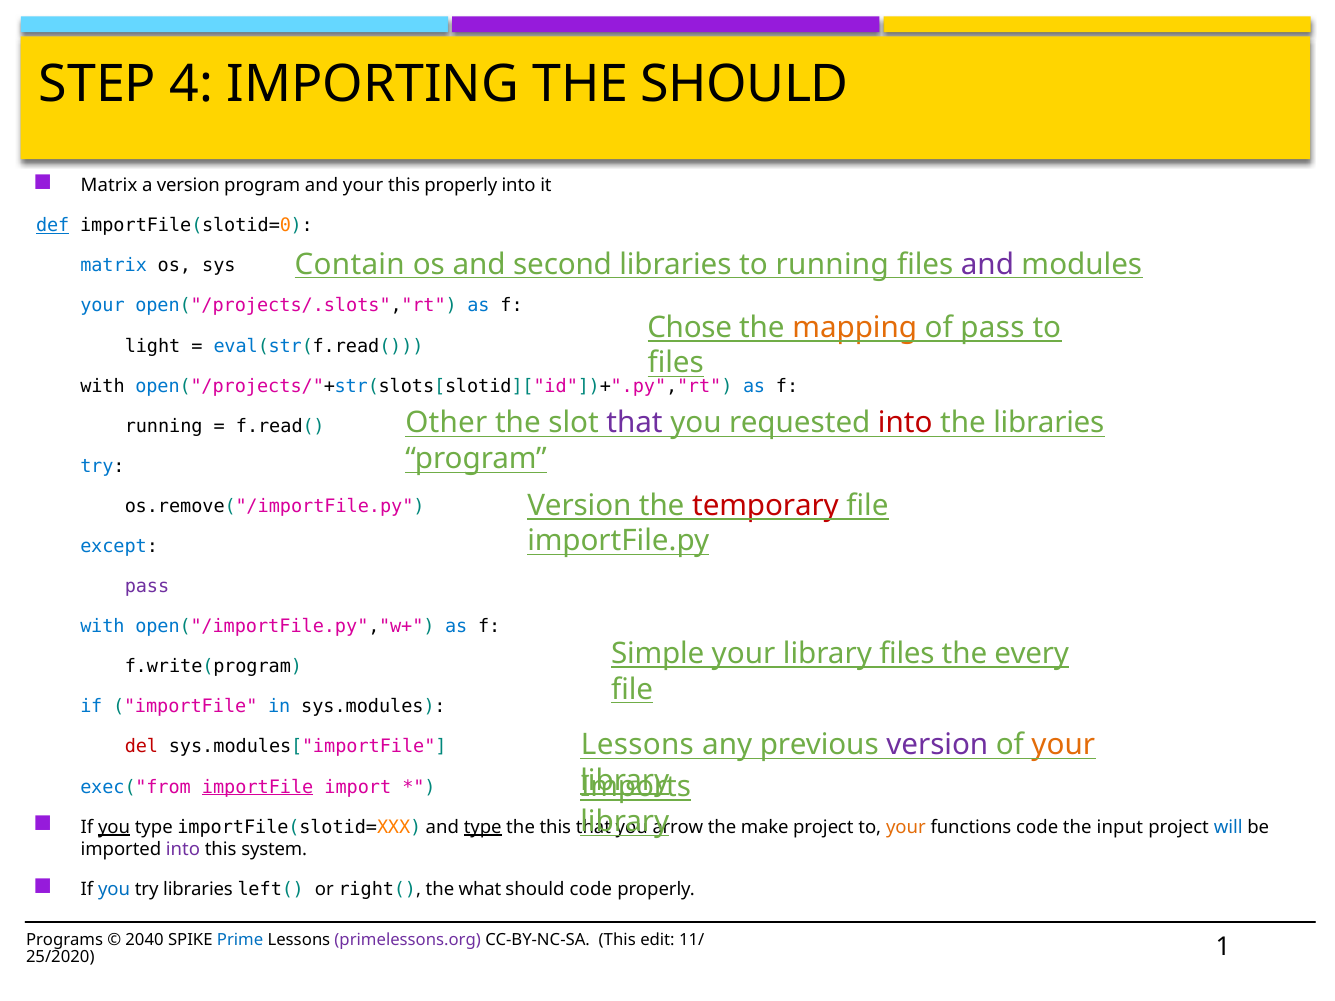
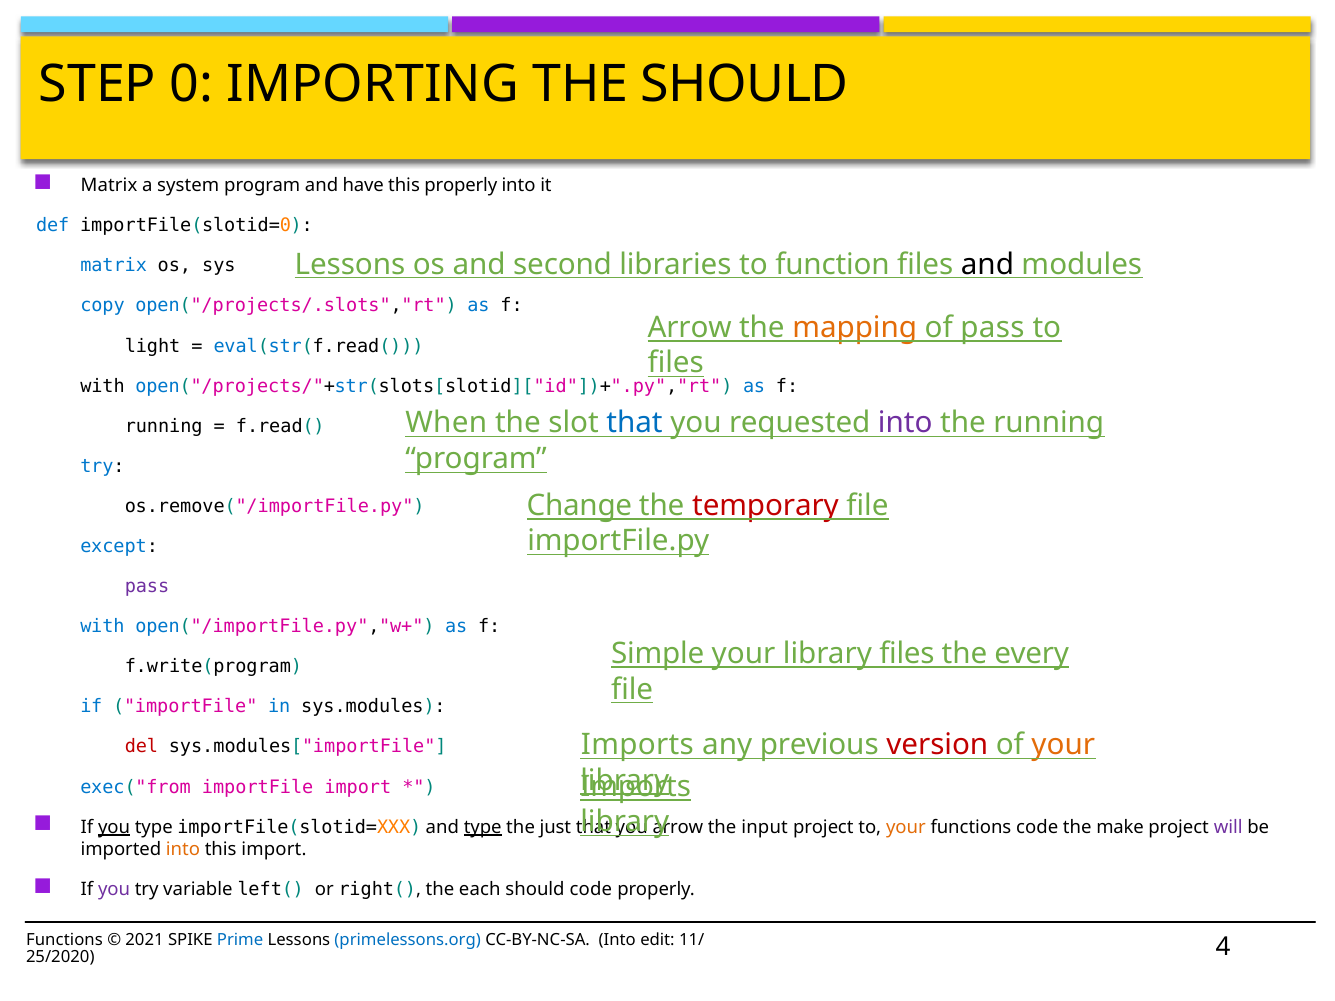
4: 4 -> 0
a version: version -> system
and your: your -> have
def underline: present -> none
Contain at (350, 264): Contain -> Lessons
to running: running -> function
and at (987, 264) colour: purple -> black
your at (102, 306): your -> copy
Chose at (690, 327): Chose -> Arrow
Other: Other -> When
that at (635, 423) colour: purple -> blue
into at (905, 423) colour: red -> purple
the libraries: libraries -> running
Version at (579, 506): Version -> Change
Lessons at (637, 745): Lessons -> Imports
version at (937, 745) colour: purple -> red
importFile at (258, 787) underline: present -> none
the this: this -> just
make: make -> input
input: input -> make
will colour: blue -> purple
into at (183, 849) colour: purple -> orange
this system: system -> import
you at (114, 890) colour: blue -> purple
try libraries: libraries -> variable
what: what -> each
Programs at (65, 941): Programs -> Functions
2040: 2040 -> 2021
primelessons.org colour: purple -> blue
CC-BY-NC-SA This: This -> Into
1: 1 -> 4
